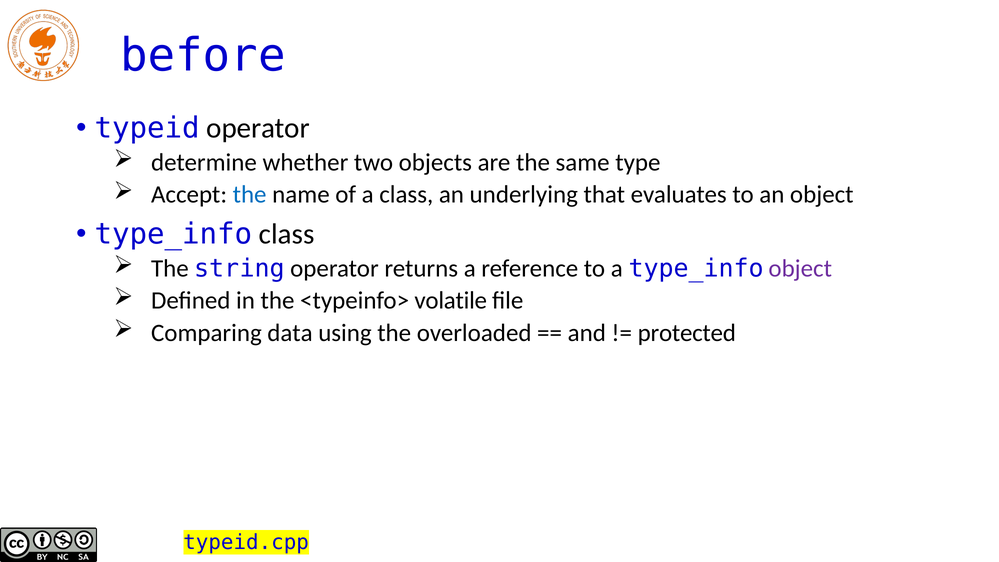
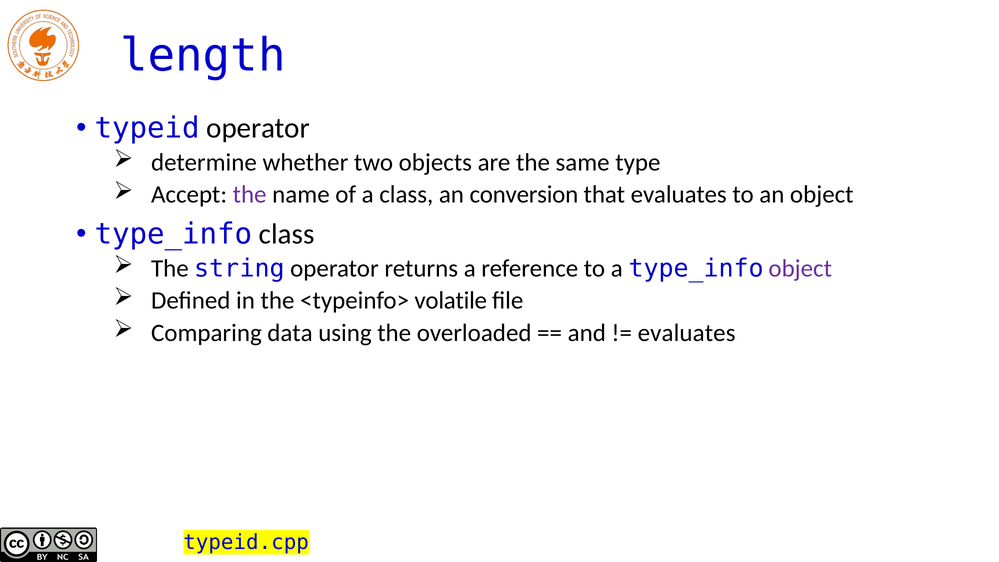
before: before -> length
the at (250, 195) colour: blue -> purple
underlying: underlying -> conversion
protected at (687, 333): protected -> evaluates
